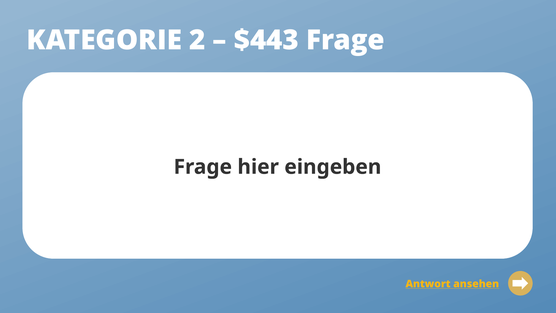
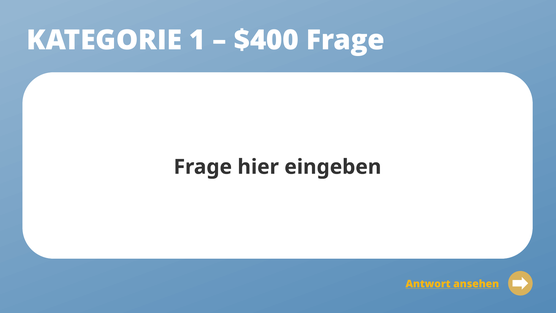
2: 2 -> 1
$443: $443 -> $400
